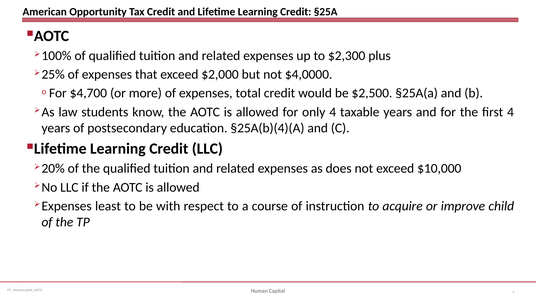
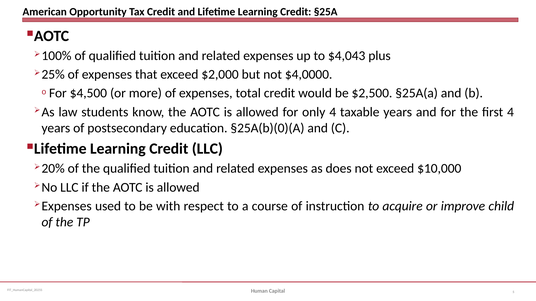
$2,300: $2,300 -> $4,043
$4,700: $4,700 -> $4,500
§25A(b)(4)(A: §25A(b)(4)(A -> §25A(b)(0)(A
least: least -> used
